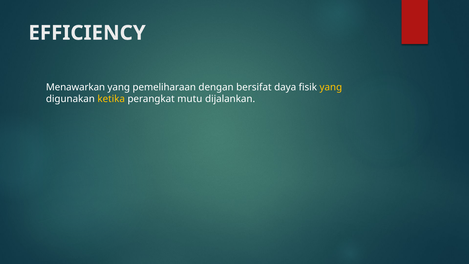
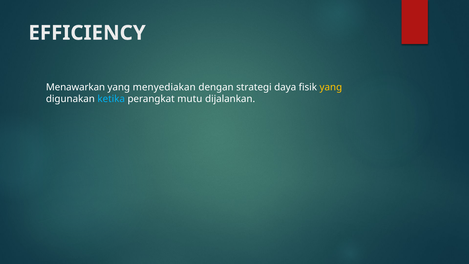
pemeliharaan: pemeliharaan -> menyediakan
bersifat: bersifat -> strategi
ketika colour: yellow -> light blue
